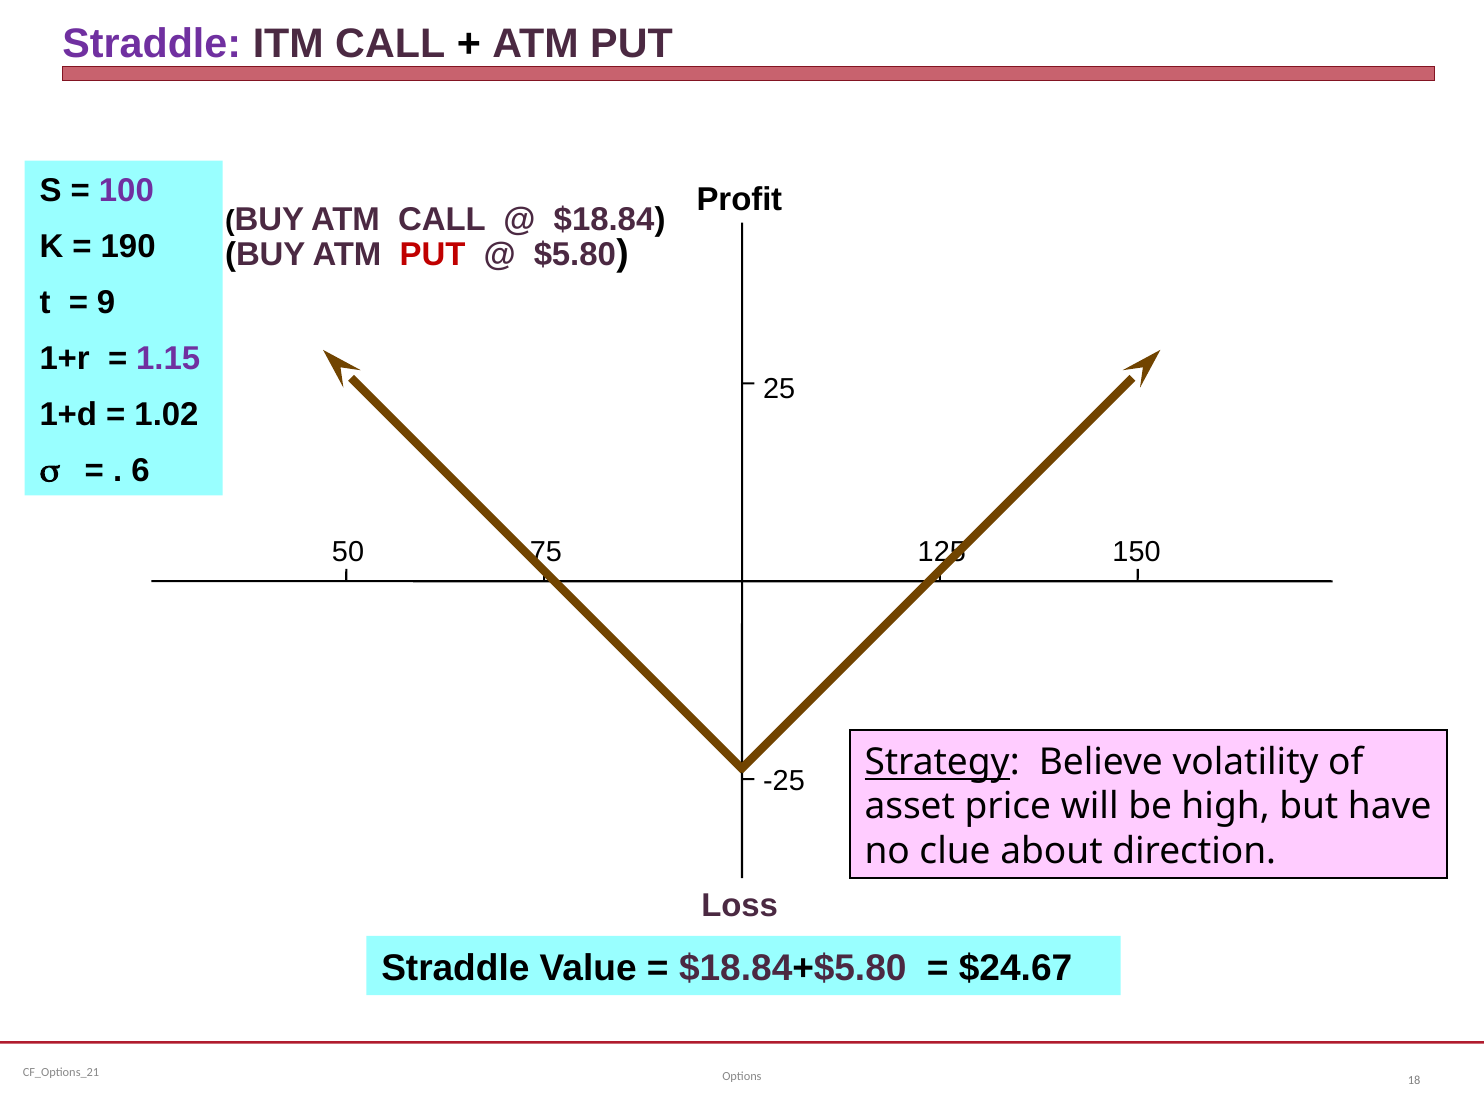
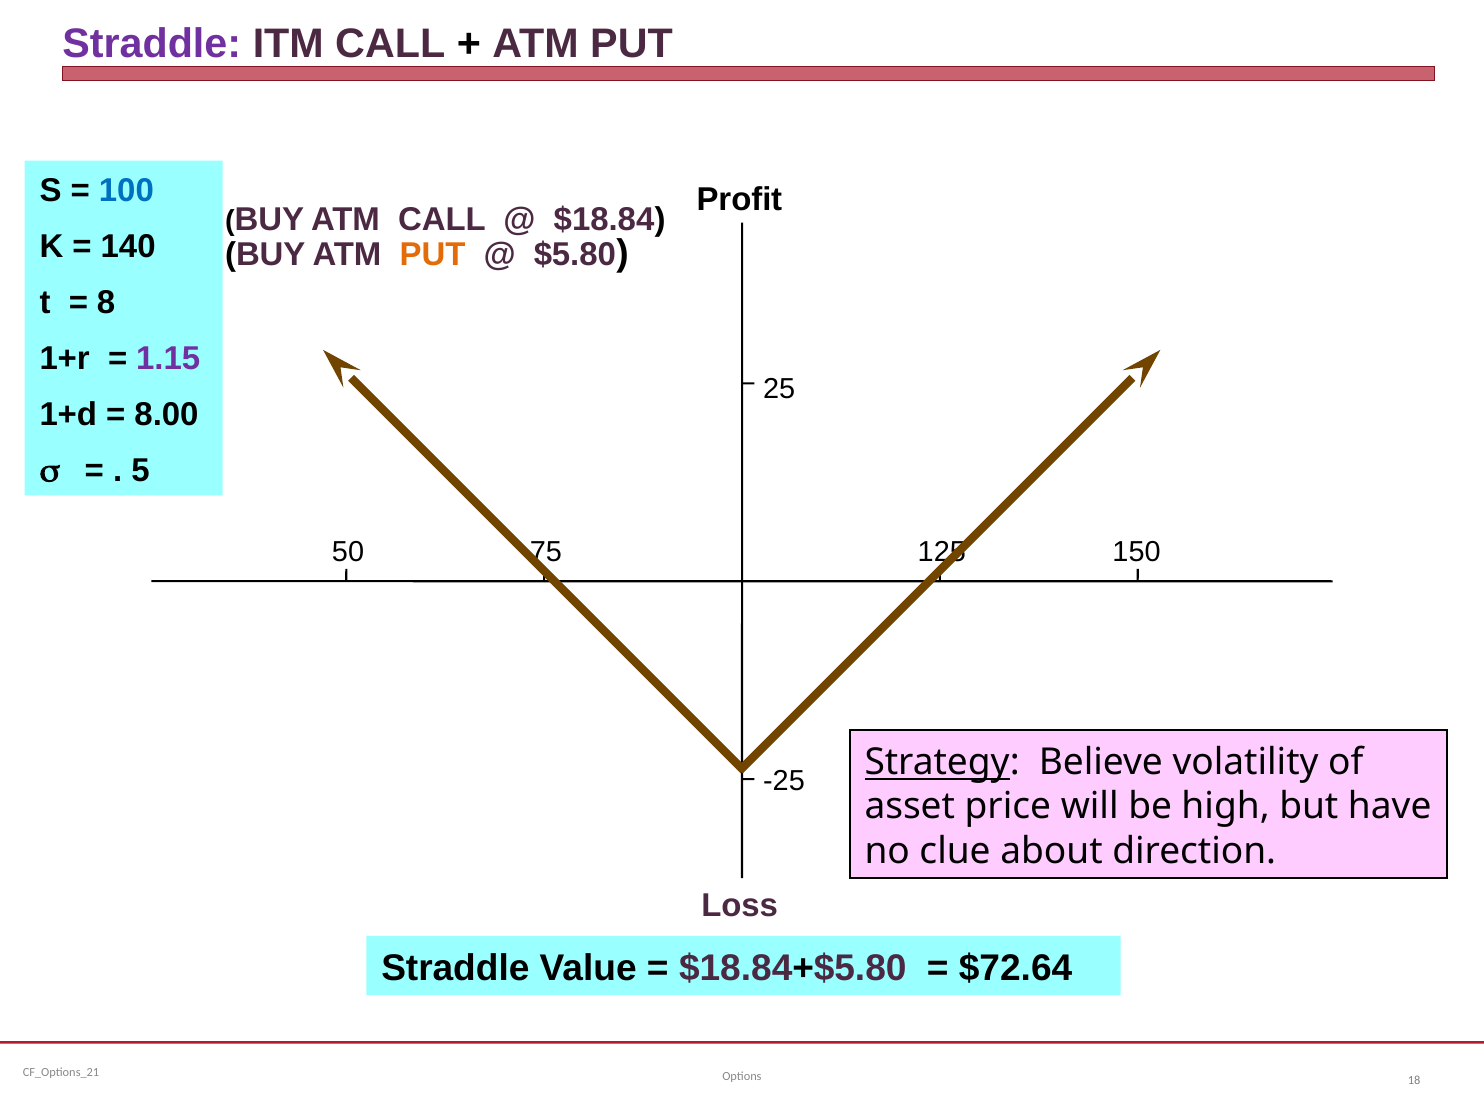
100 colour: purple -> blue
190: 190 -> 140
PUT at (432, 255) colour: red -> orange
9: 9 -> 8
1.02: 1.02 -> 8.00
6: 6 -> 5
$24.67: $24.67 -> $72.64
